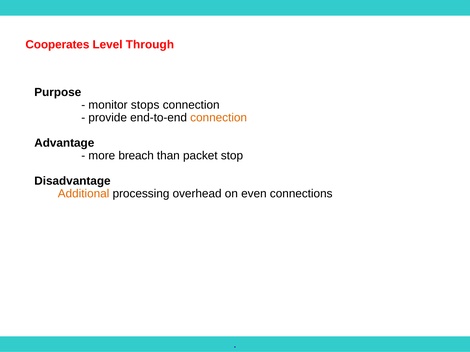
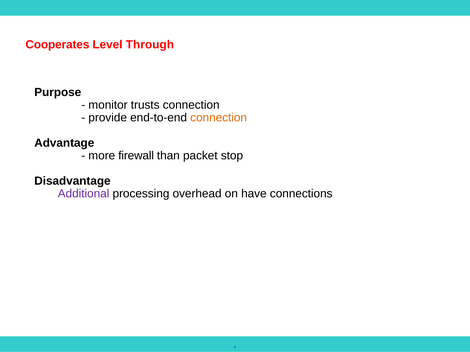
stops: stops -> trusts
breach: breach -> firewall
Additional colour: orange -> purple
even: even -> have
